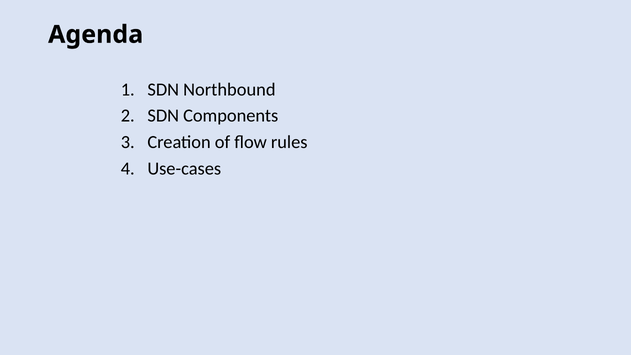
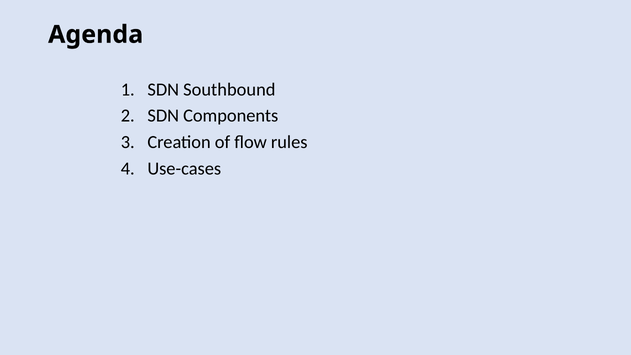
Northbound: Northbound -> Southbound
